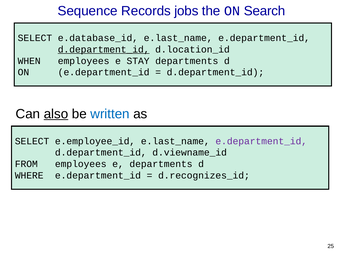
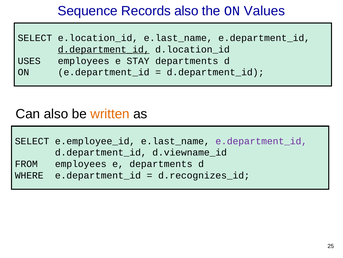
Records jobs: jobs -> also
Search: Search -> Values
e.database_id: e.database_id -> e.location_id
WHEN: WHEN -> USES
also at (56, 114) underline: present -> none
written colour: blue -> orange
